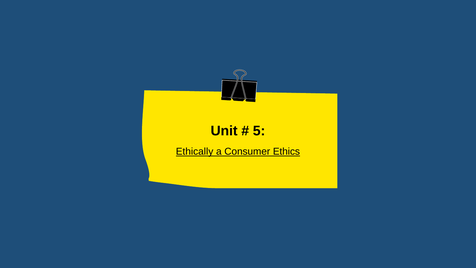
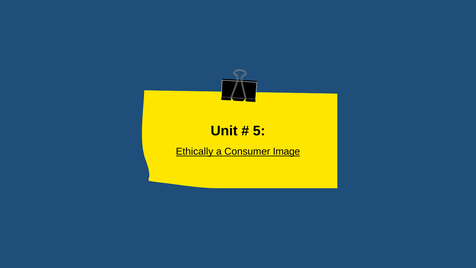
Ethics: Ethics -> Image
